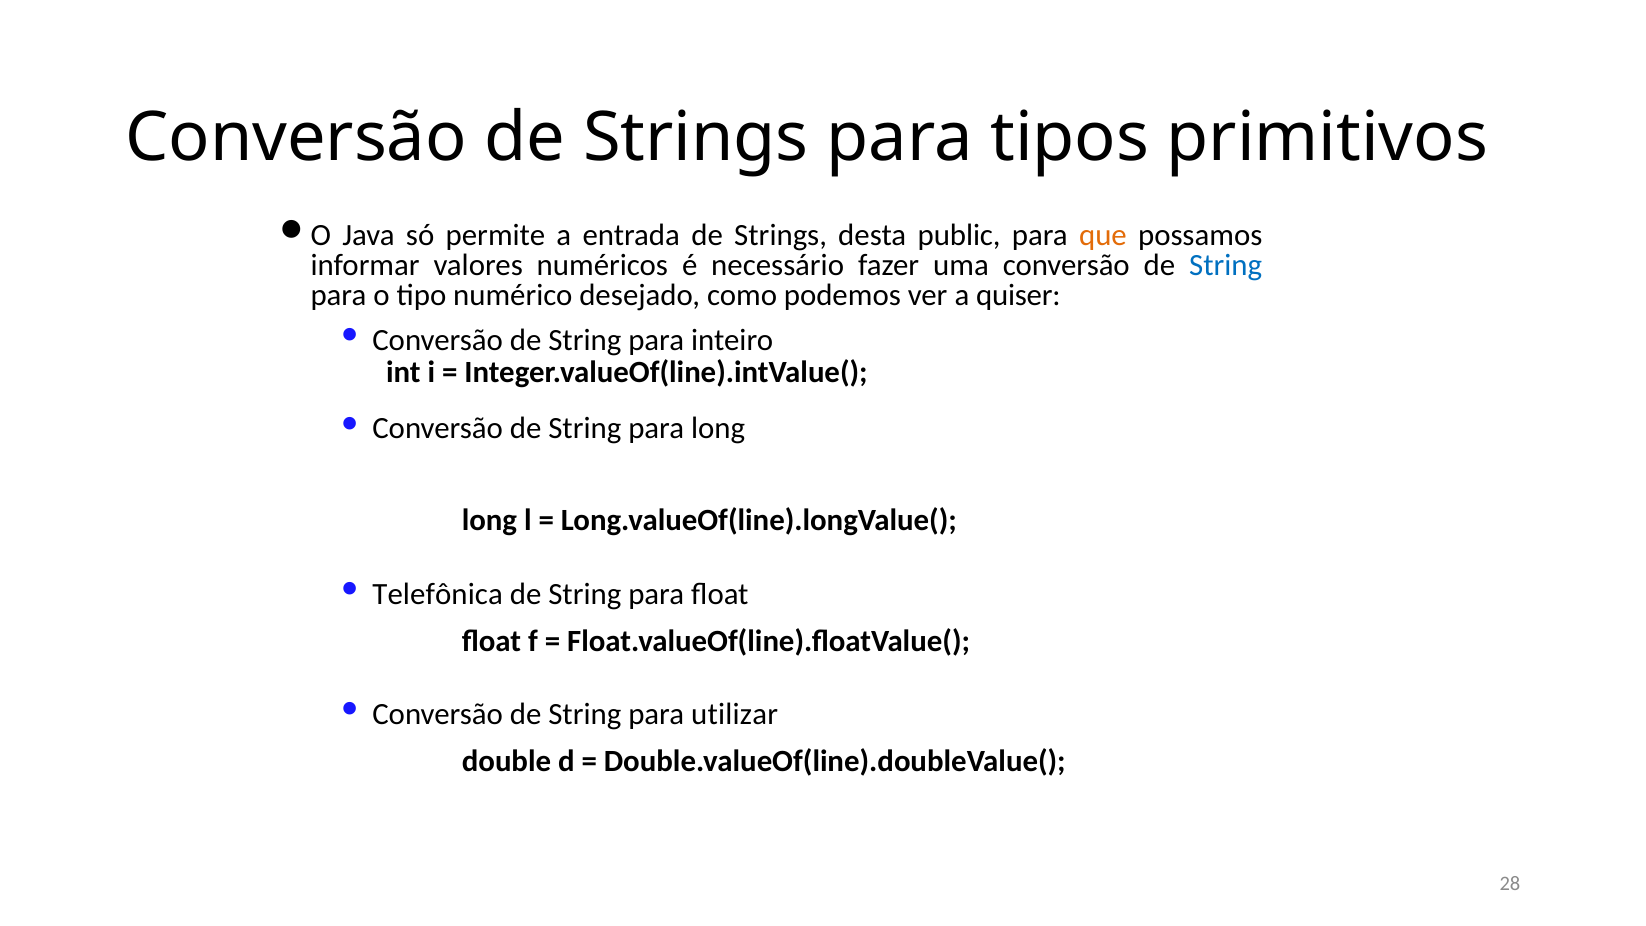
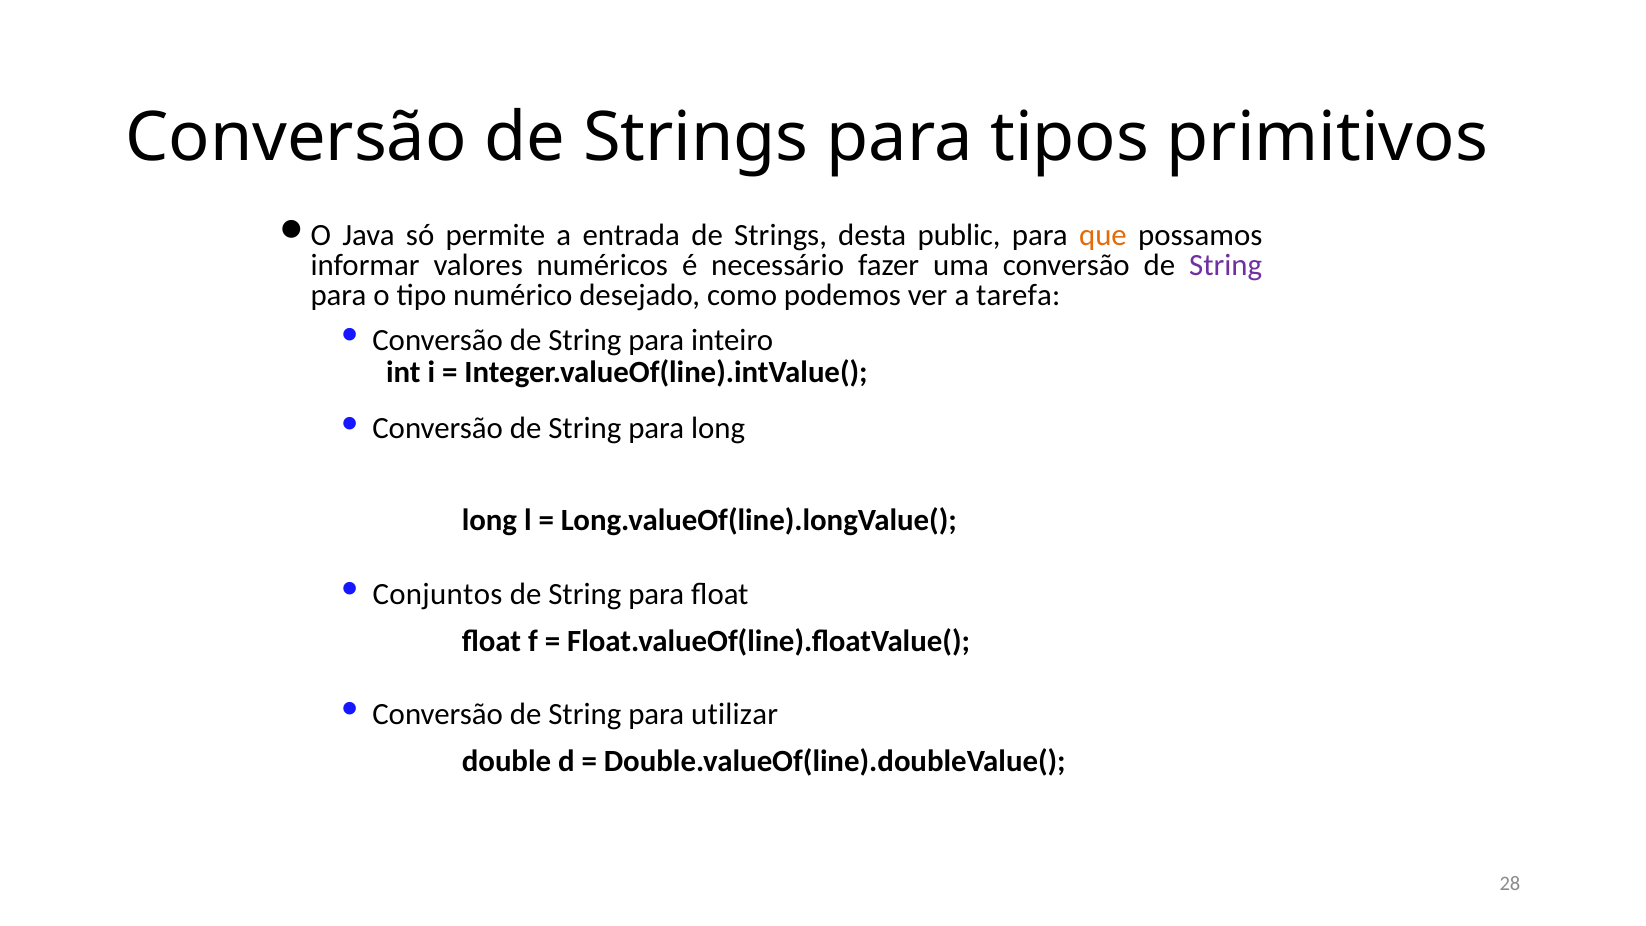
String at (1226, 265) colour: blue -> purple
quiser: quiser -> tarefa
Telefônica: Telefônica -> Conjuntos
